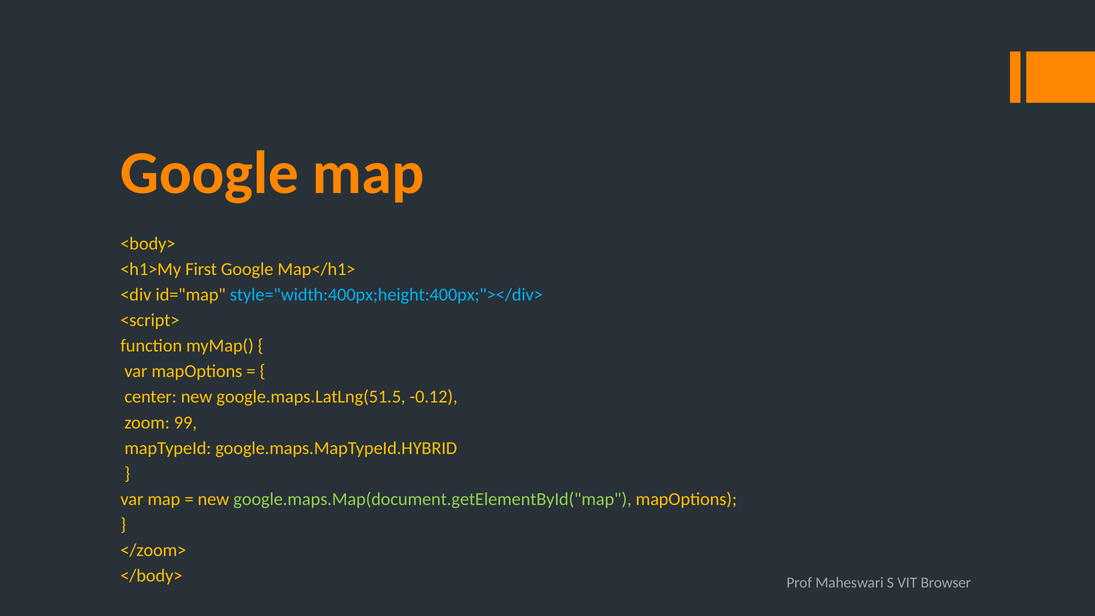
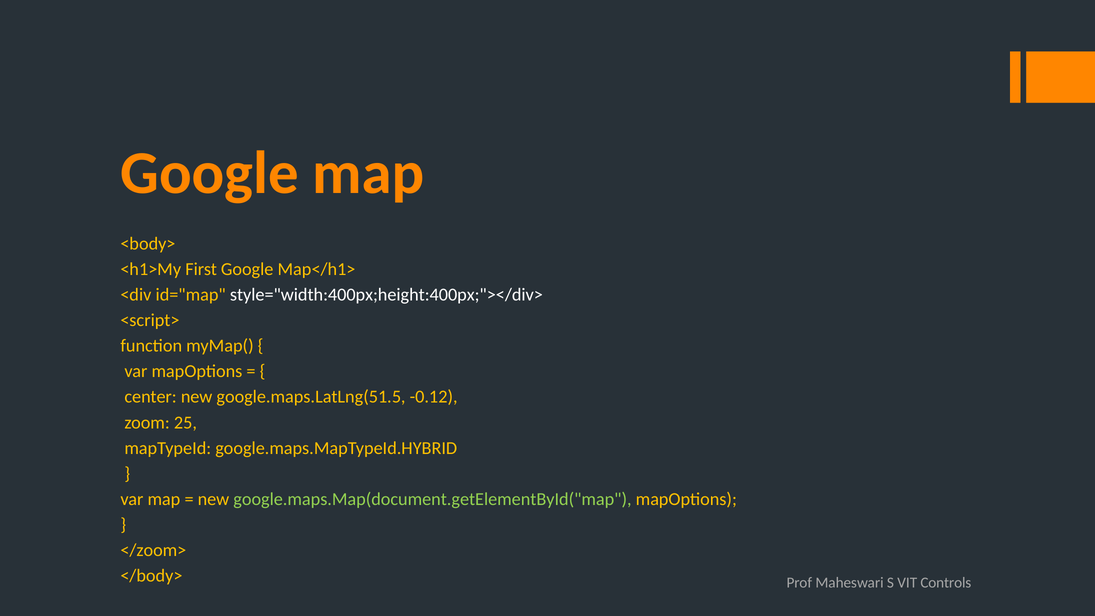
style="width:400px;height:400px;"></div> colour: light blue -> white
99: 99 -> 25
Browser: Browser -> Controls
